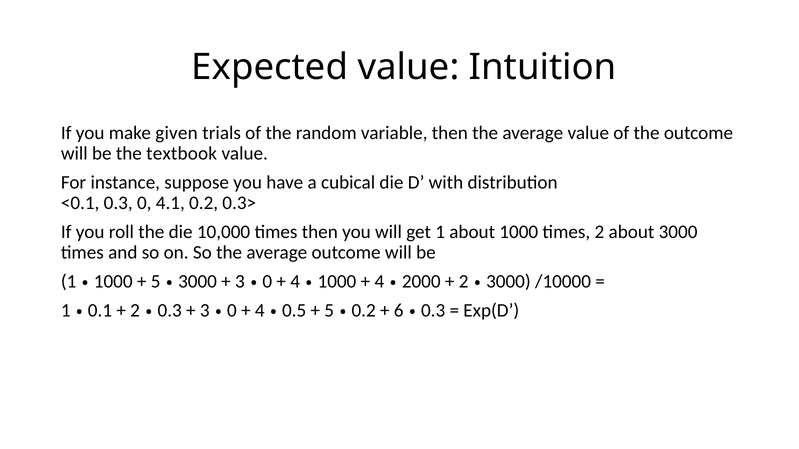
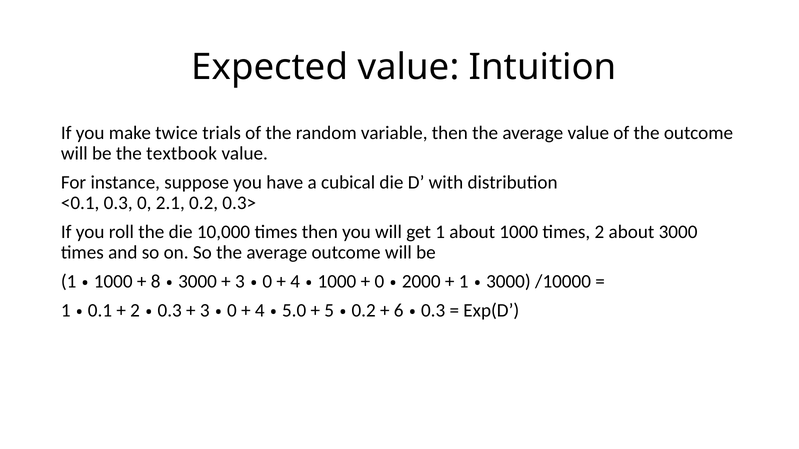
given: given -> twice
4.1: 4.1 -> 2.1
5 at (156, 282): 5 -> 8
4 at (379, 282): 4 -> 0
2 at (464, 282): 2 -> 1
0.5: 0.5 -> 5.0
